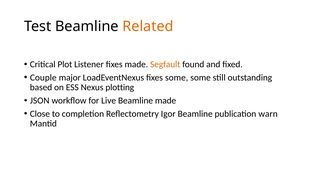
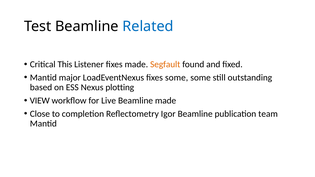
Related colour: orange -> blue
Plot: Plot -> This
Couple at (43, 78): Couple -> Mantid
JSON: JSON -> VIEW
warn: warn -> team
